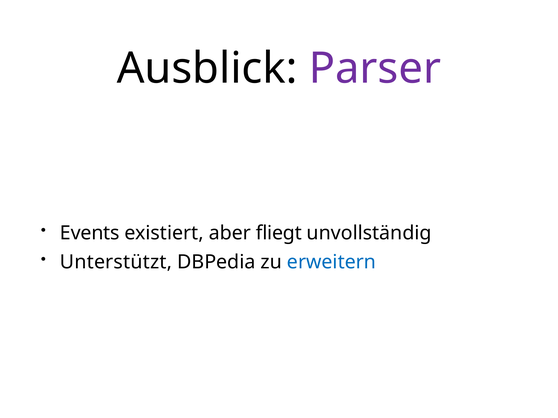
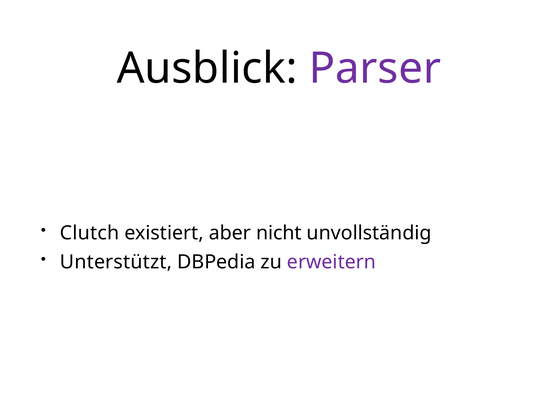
Events: Events -> Clutch
fliegt: fliegt -> nicht
erweitern colour: blue -> purple
